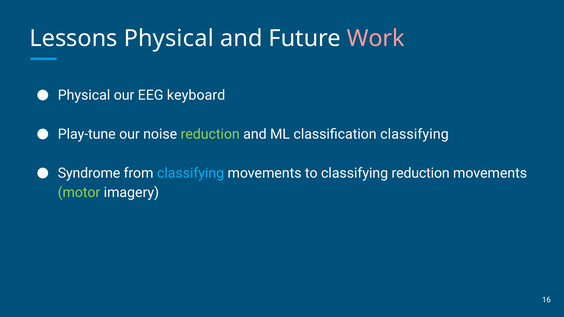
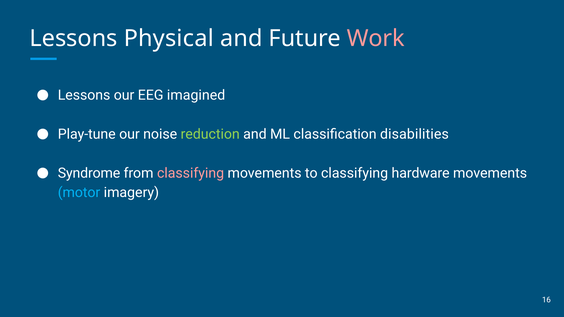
Physical at (84, 95): Physical -> Lessons
keyboard: keyboard -> imagined
classification classifying: classifying -> disabilities
classifying at (191, 173) colour: light blue -> pink
classifying reduction: reduction -> hardware
motor colour: light green -> light blue
